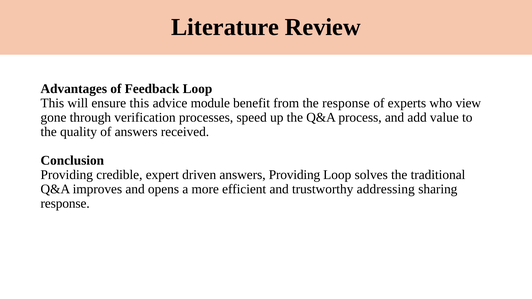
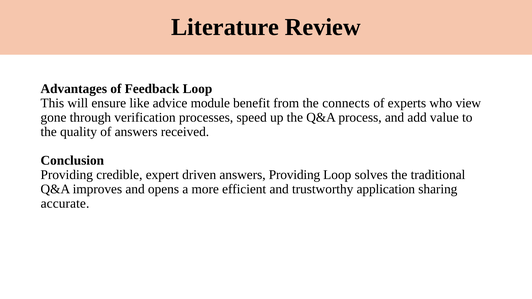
ensure this: this -> like
the response: response -> connects
addressing: addressing -> application
response at (65, 204): response -> accurate
